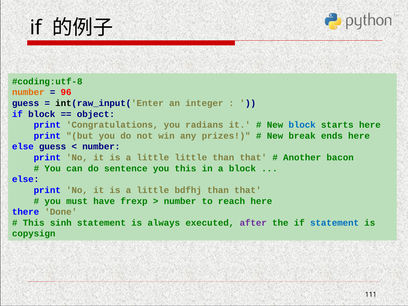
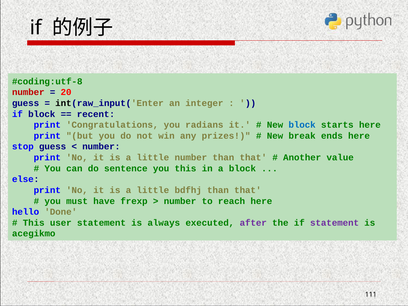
number at (28, 92) colour: orange -> red
96: 96 -> 20
object: object -> recent
else at (23, 147): else -> stop
little little: little -> number
bacon: bacon -> value
there: there -> hello
sinh: sinh -> user
statement at (335, 223) colour: blue -> purple
copysign: copysign -> acegikmo
